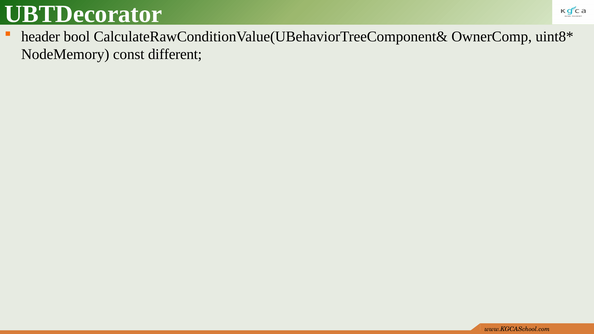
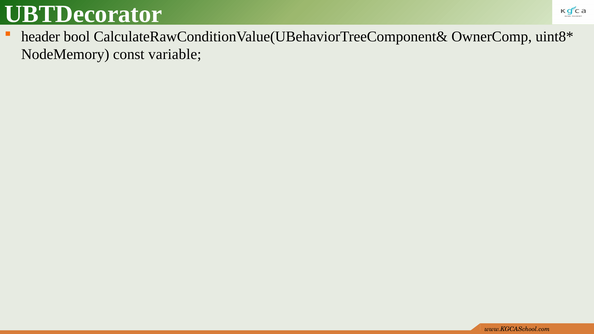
different: different -> variable
